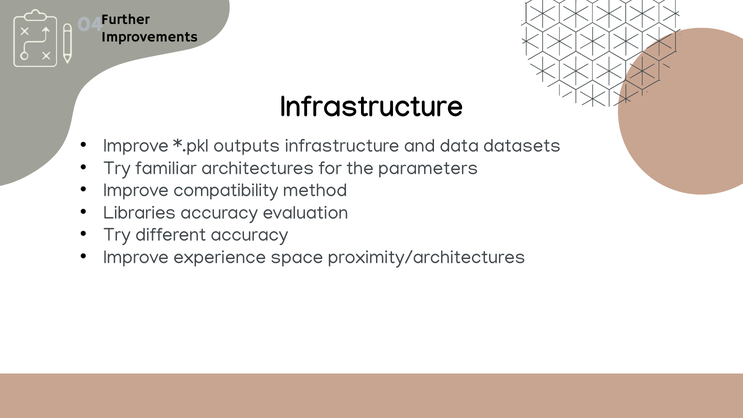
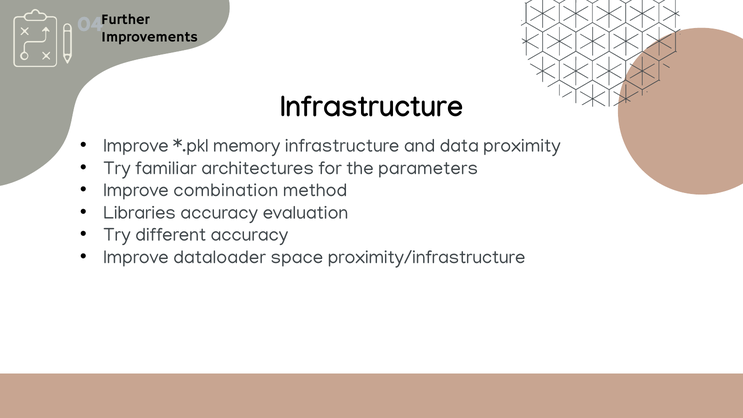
outputs: outputs -> memory
datasets: datasets -> proximity
compatibility: compatibility -> combination
experience: experience -> dataloader
proximity/architectures: proximity/architectures -> proximity/infrastructure
